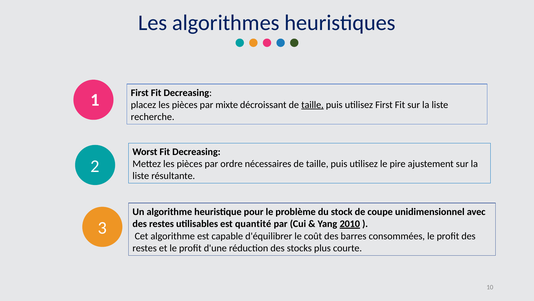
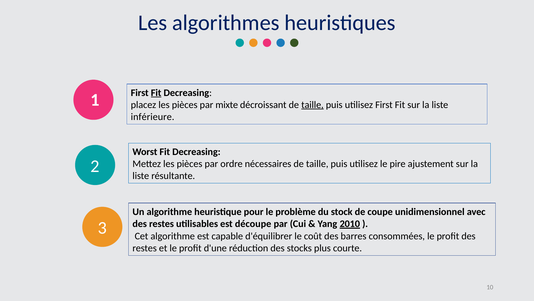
Fit at (156, 92) underline: none -> present
recherche: recherche -> inférieure
quantité: quantité -> découpe
